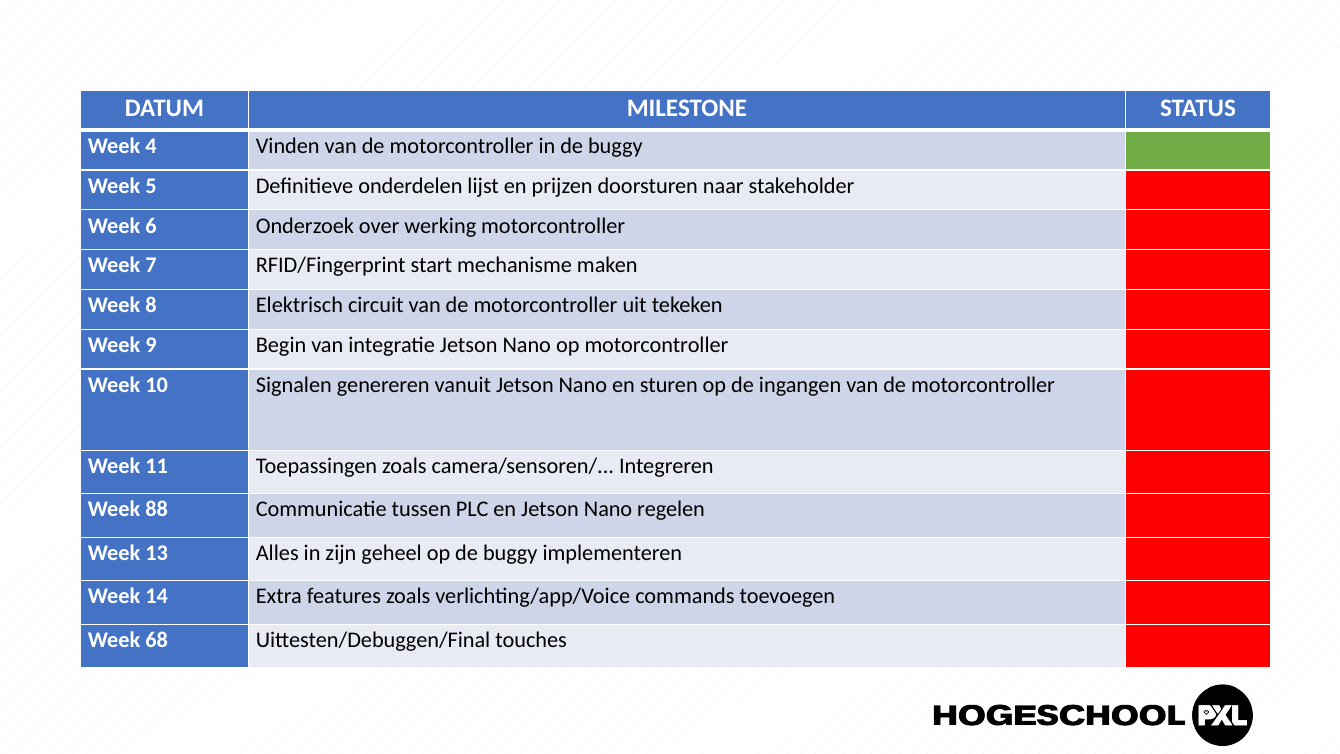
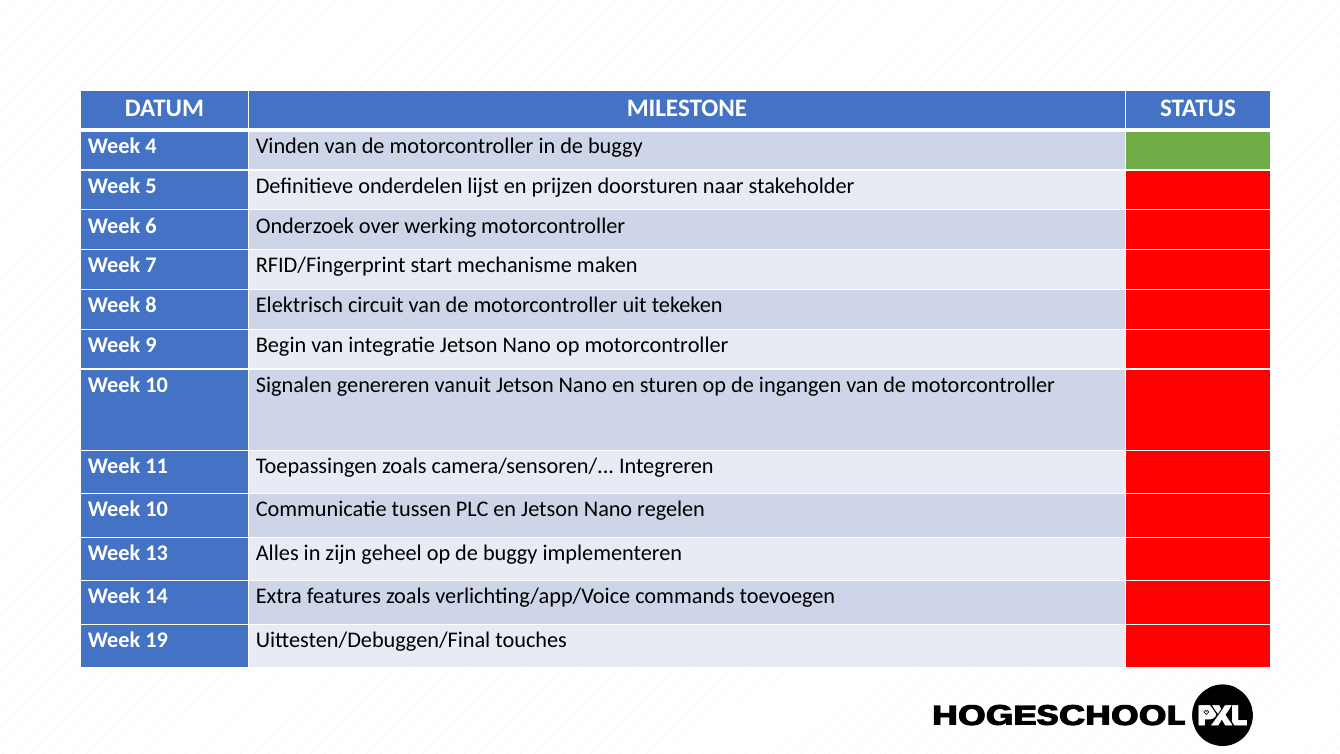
88 at (157, 509): 88 -> 10
68: 68 -> 19
